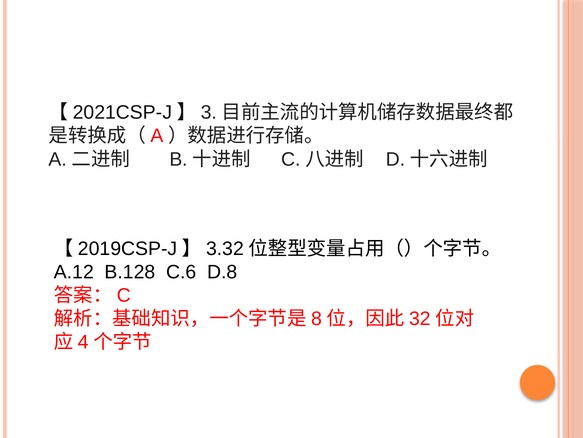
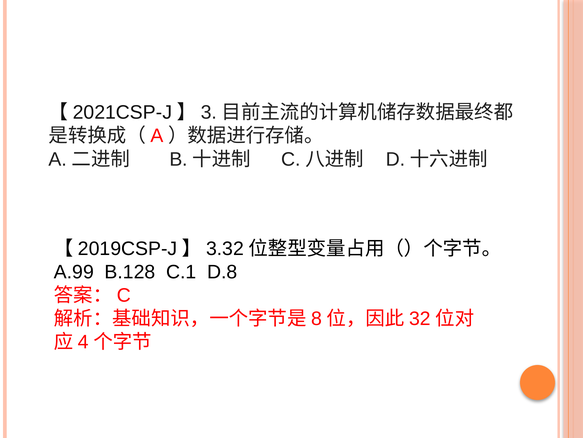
A.12: A.12 -> A.99
C.6: C.6 -> C.1
